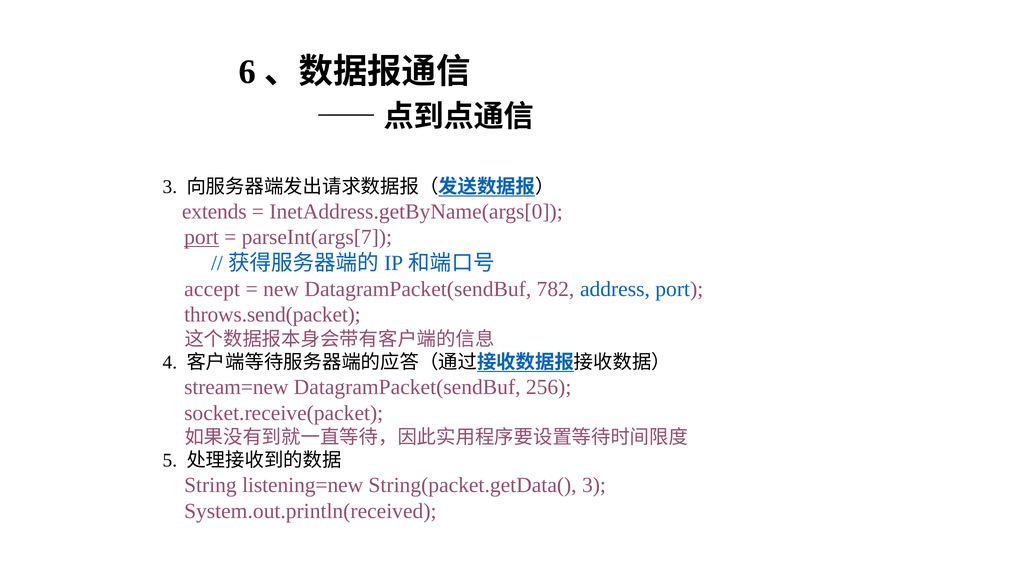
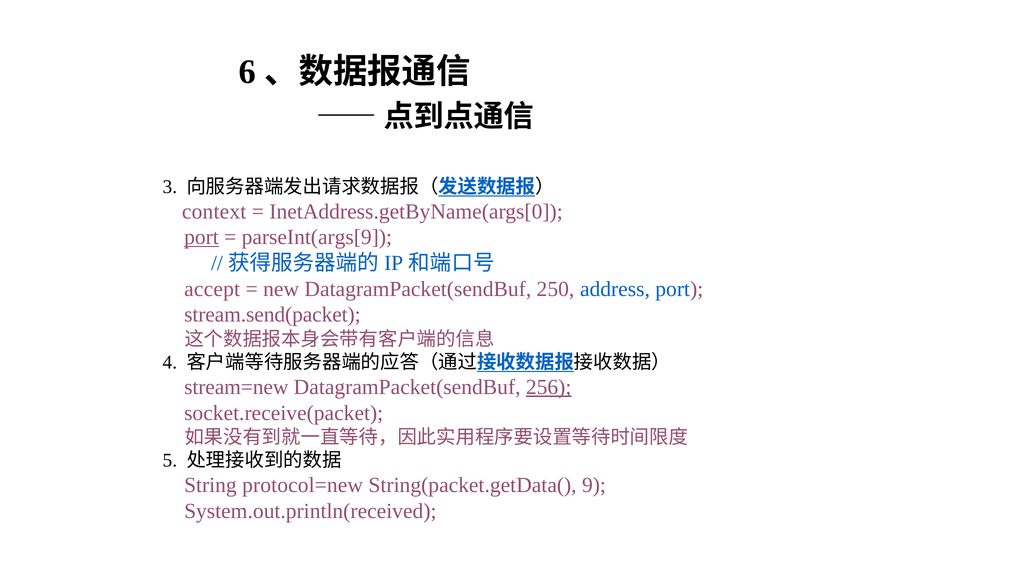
extends: extends -> context
parseInt(args[7: parseInt(args[7 -> parseInt(args[9
782: 782 -> 250
throws.send(packet: throws.send(packet -> stream.send(packet
256 underline: none -> present
listening=new: listening=new -> protocol=new
String(packet.getData( 3: 3 -> 9
